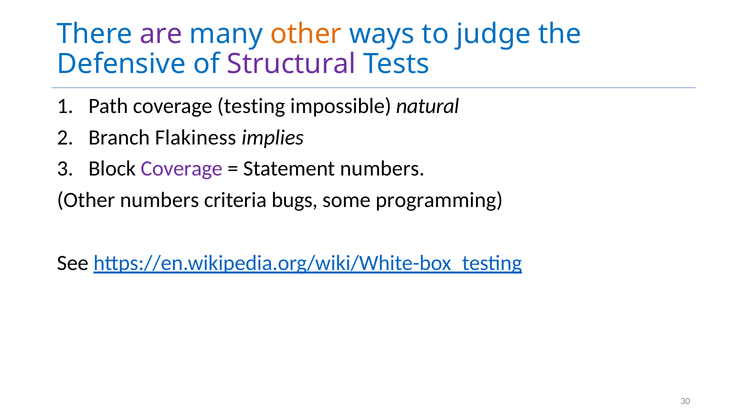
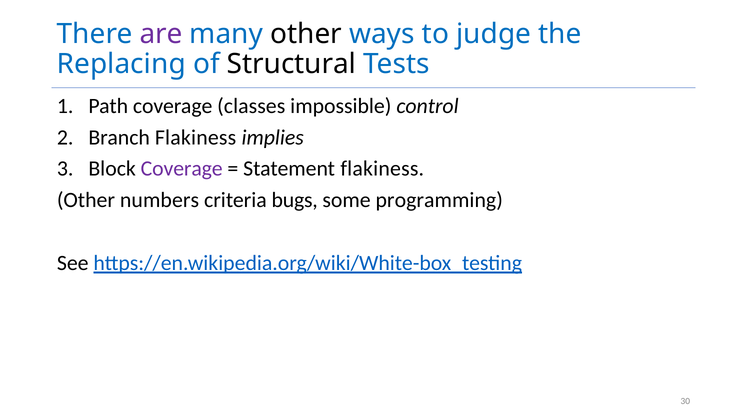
other at (306, 34) colour: orange -> black
Defensive: Defensive -> Replacing
Structural colour: purple -> black
testing: testing -> classes
natural: natural -> control
Statement numbers: numbers -> flakiness
